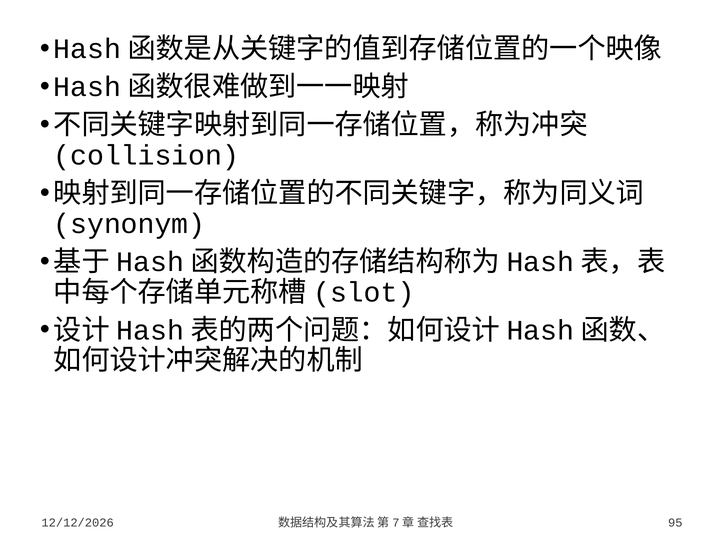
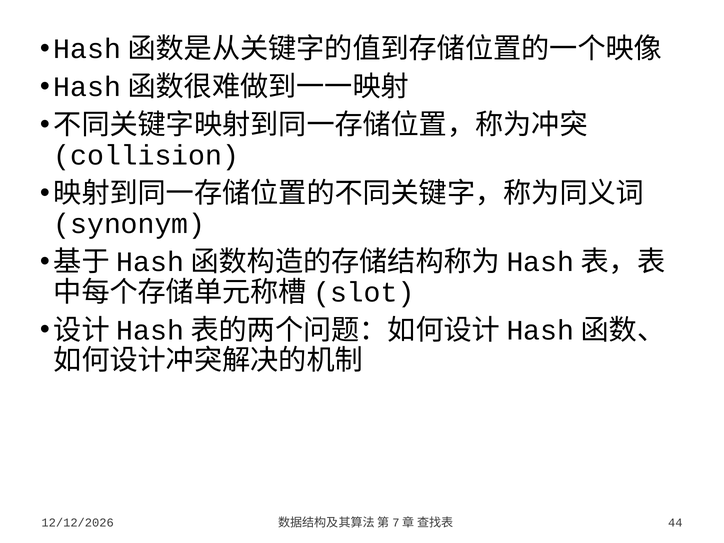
95: 95 -> 44
